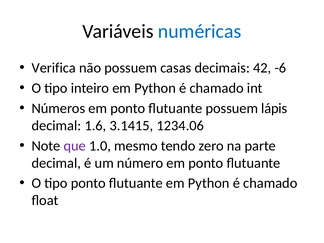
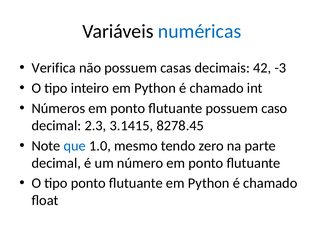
-6: -6 -> -3
lápis: lápis -> caso
1.6: 1.6 -> 2.3
1234.06: 1234.06 -> 8278.45
que colour: purple -> blue
